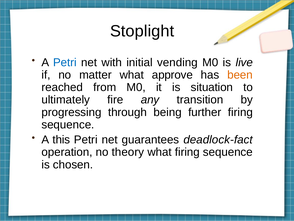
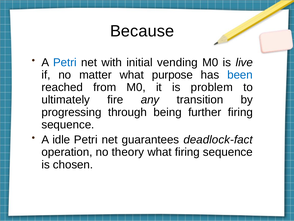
Stoplight: Stoplight -> Because
approve: approve -> purpose
been colour: orange -> blue
situation: situation -> problem
this: this -> idle
